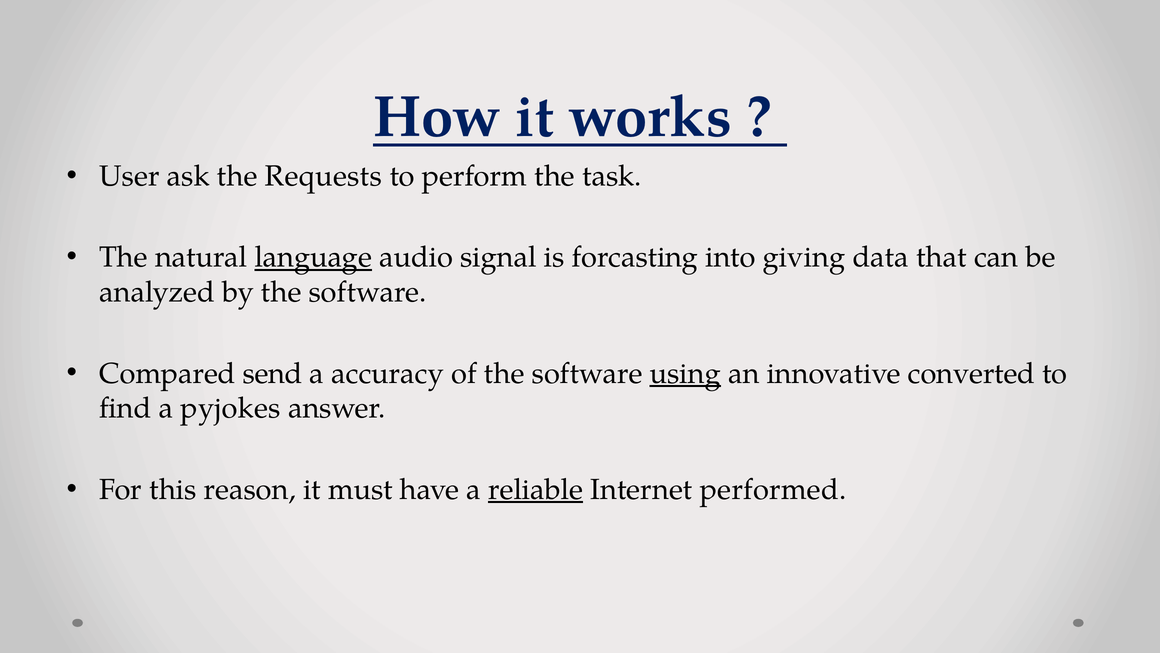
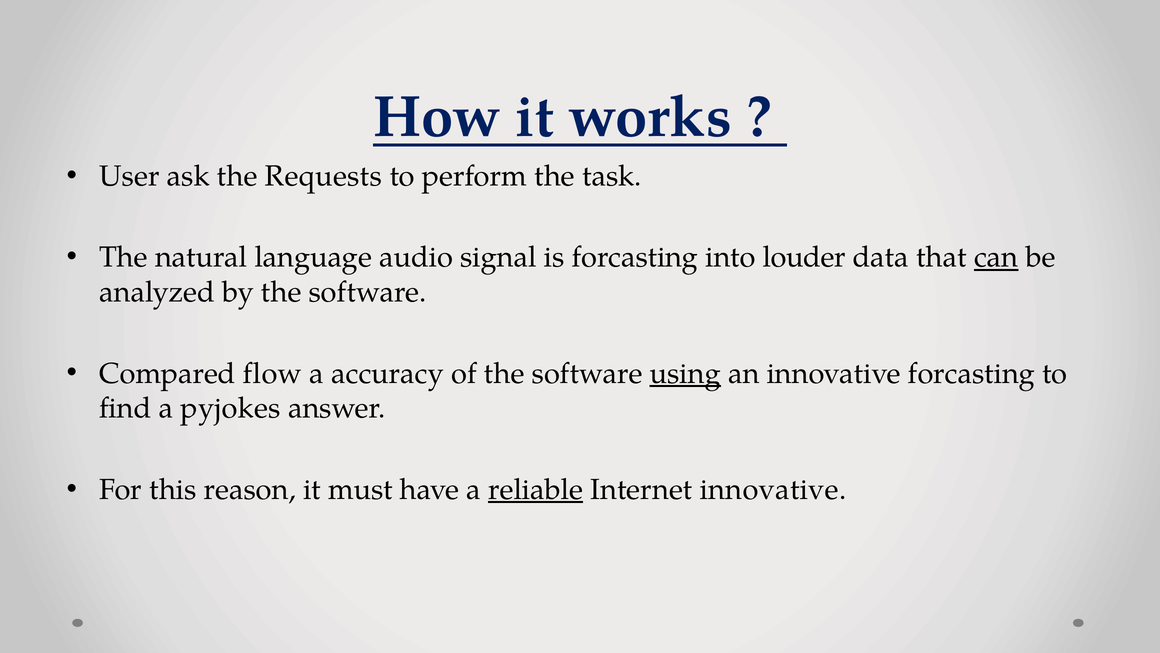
language underline: present -> none
giving: giving -> louder
can underline: none -> present
send: send -> flow
innovative converted: converted -> forcasting
Internet performed: performed -> innovative
